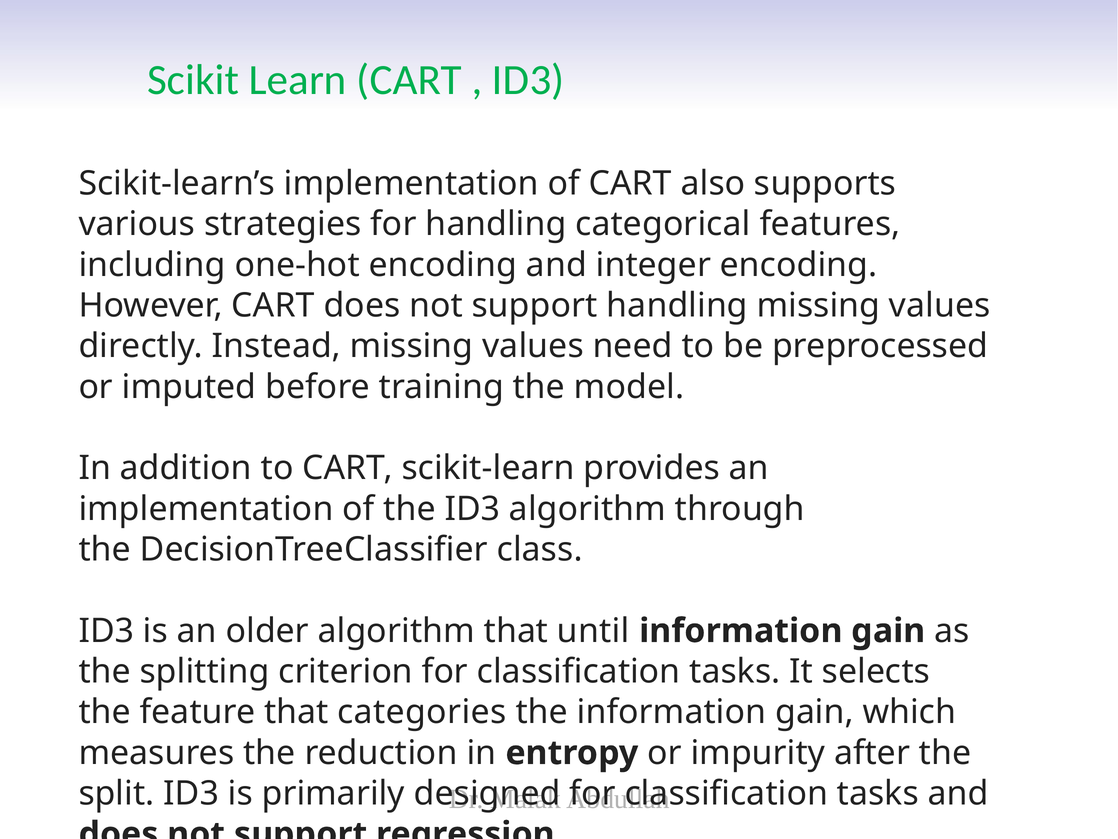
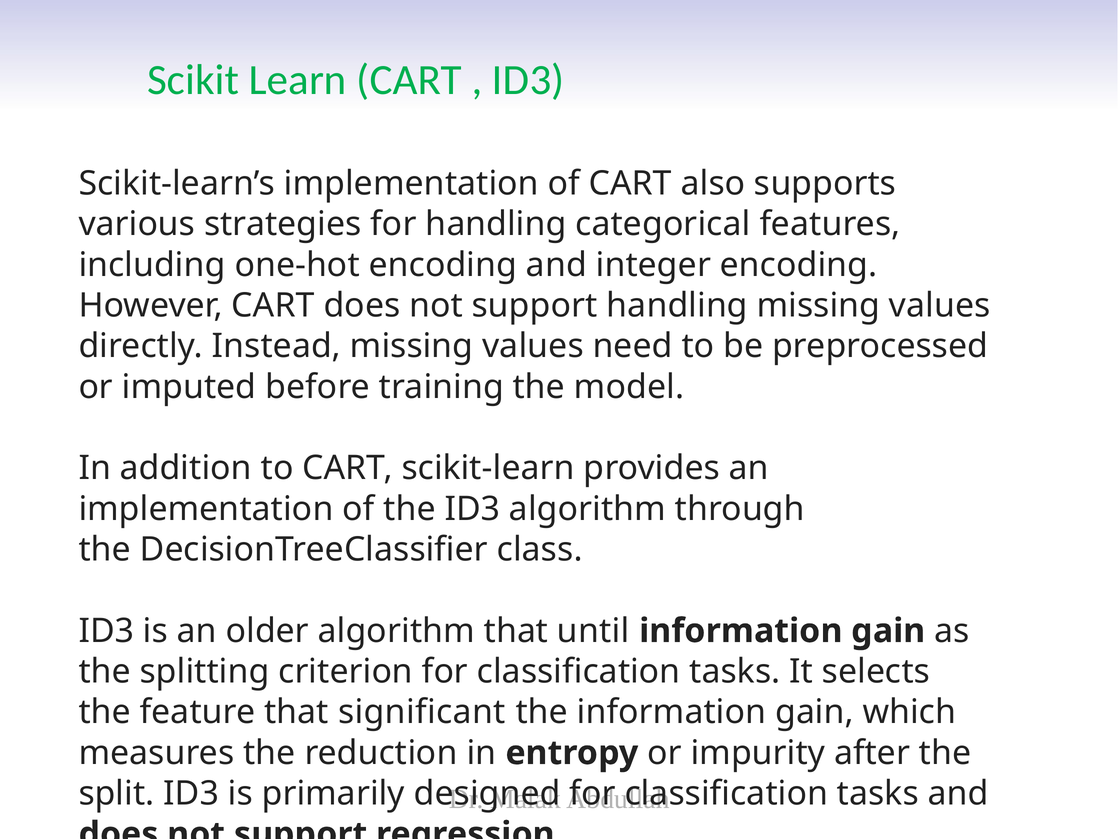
categories: categories -> significant
